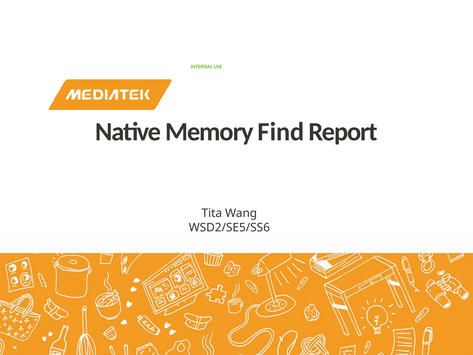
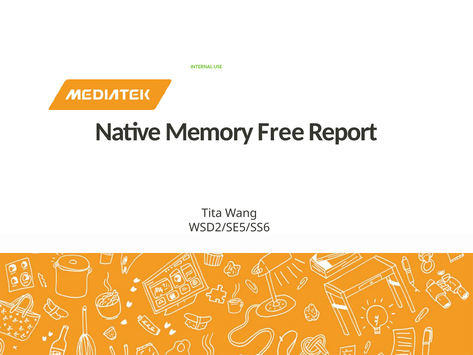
Find: Find -> Free
